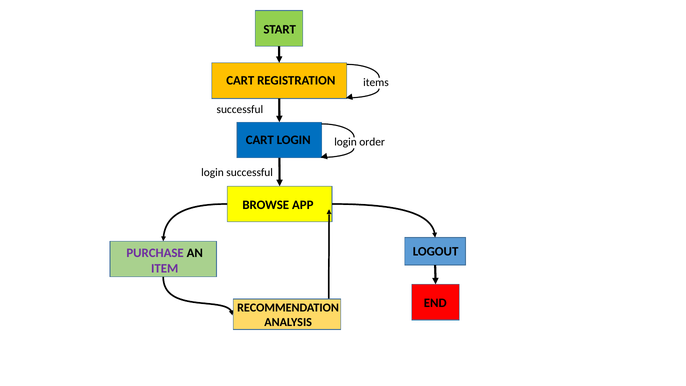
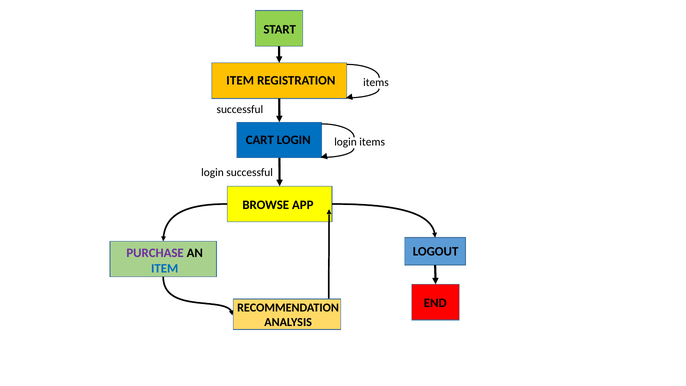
CART at (240, 81): CART -> ITEM
login order: order -> items
ITEM at (165, 268) colour: purple -> blue
